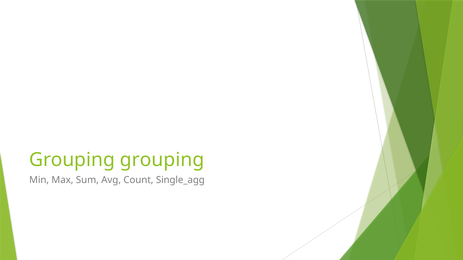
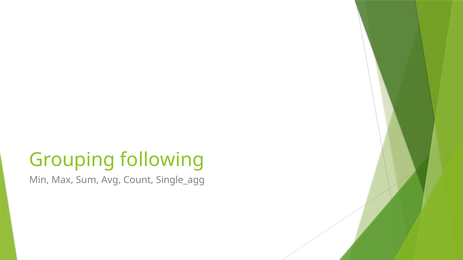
Grouping grouping: grouping -> following
